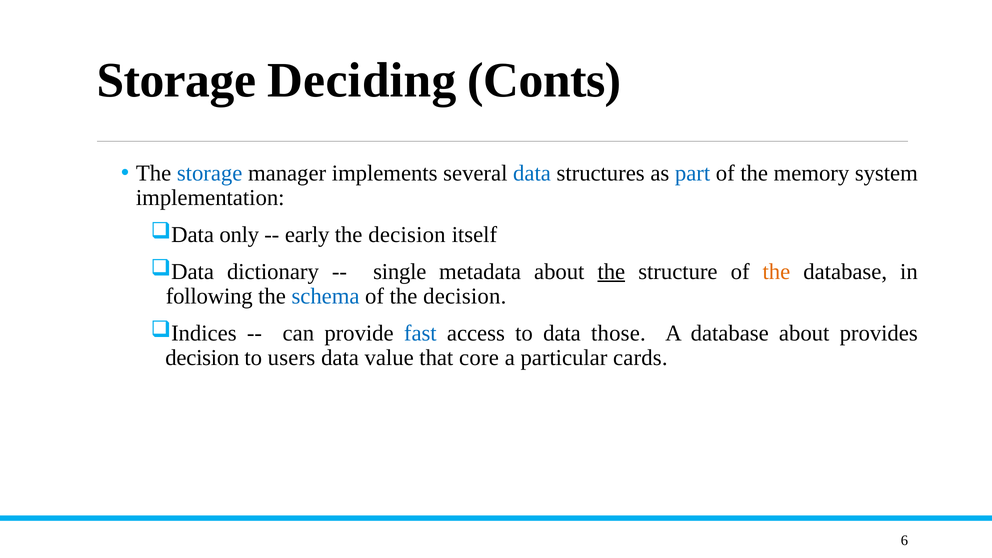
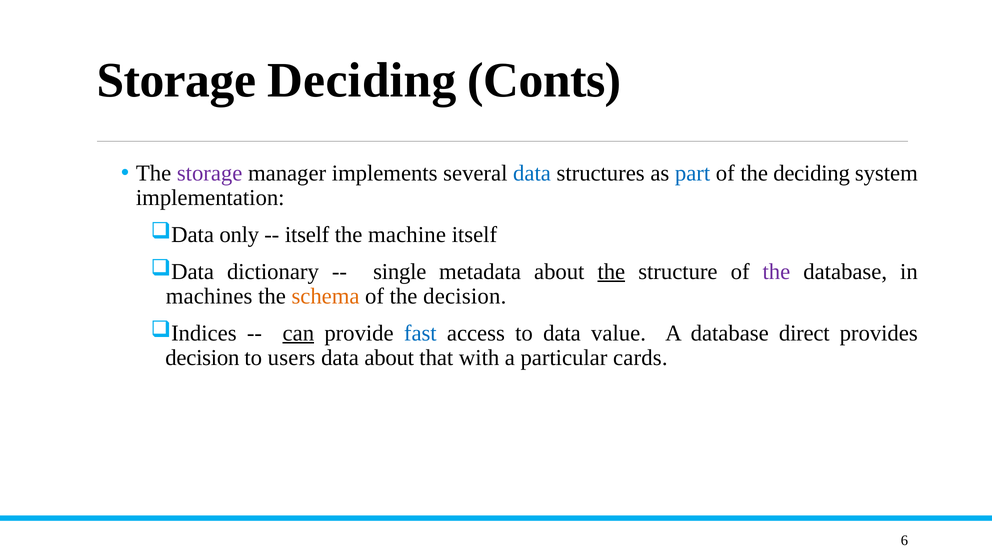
storage at (210, 173) colour: blue -> purple
the memory: memory -> deciding
early at (307, 235): early -> itself
decision at (407, 235): decision -> machine
the at (776, 272) colour: orange -> purple
following: following -> machines
schema colour: blue -> orange
can underline: none -> present
those: those -> value
database about: about -> direct
data value: value -> about
core: core -> with
